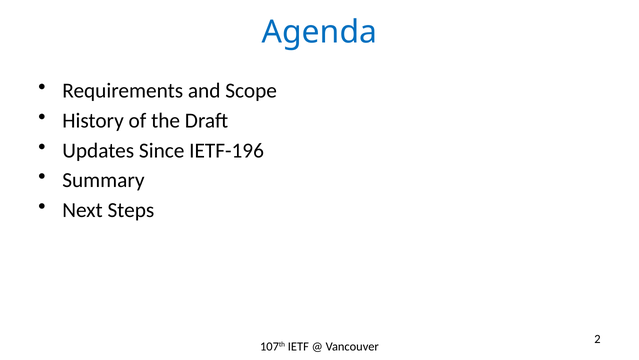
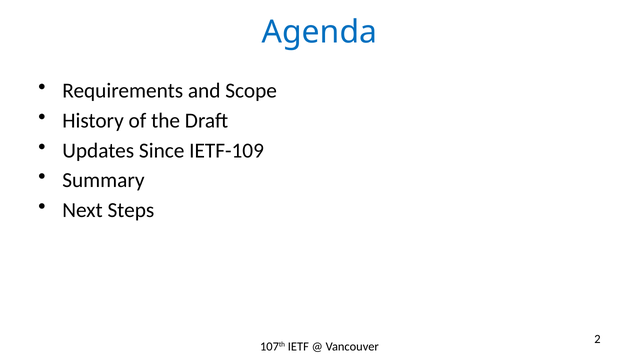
IETF-196: IETF-196 -> IETF-109
